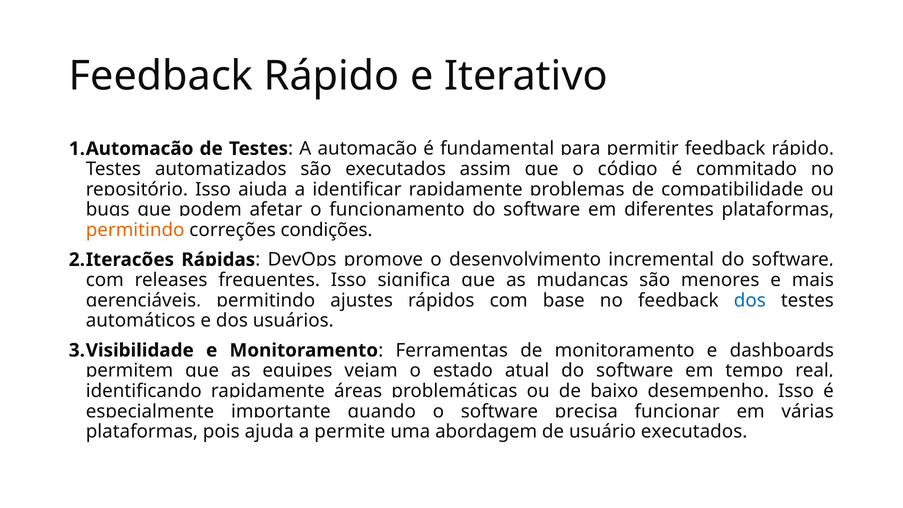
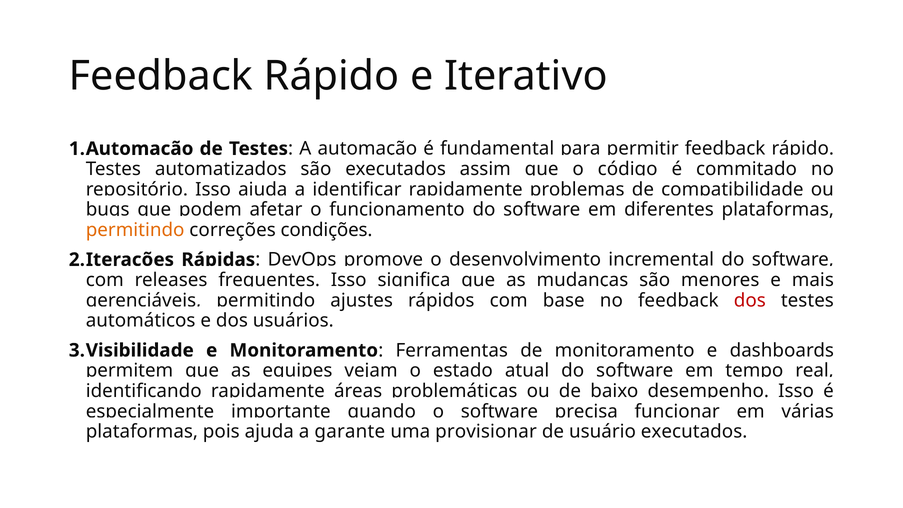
dos at (750, 300) colour: blue -> red
permite: permite -> garante
abordagem: abordagem -> provisionar
